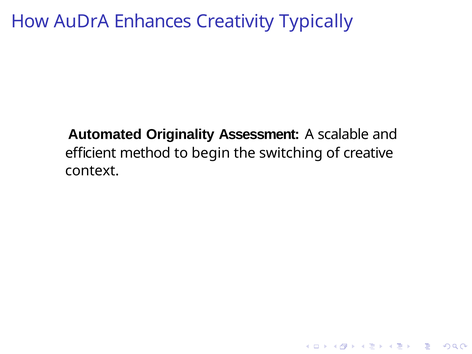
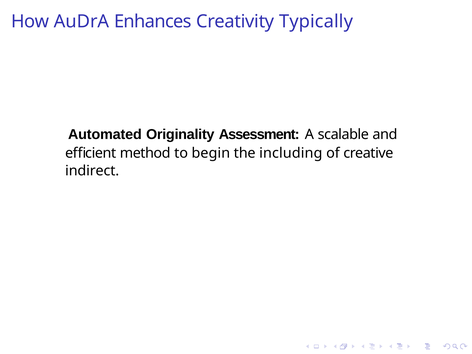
switching: switching -> including
context: context -> indirect
